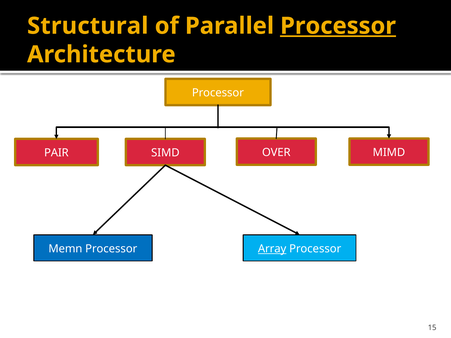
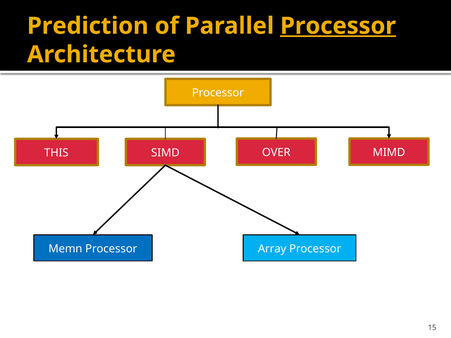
Structural: Structural -> Prediction
PAIR: PAIR -> THIS
Array underline: present -> none
